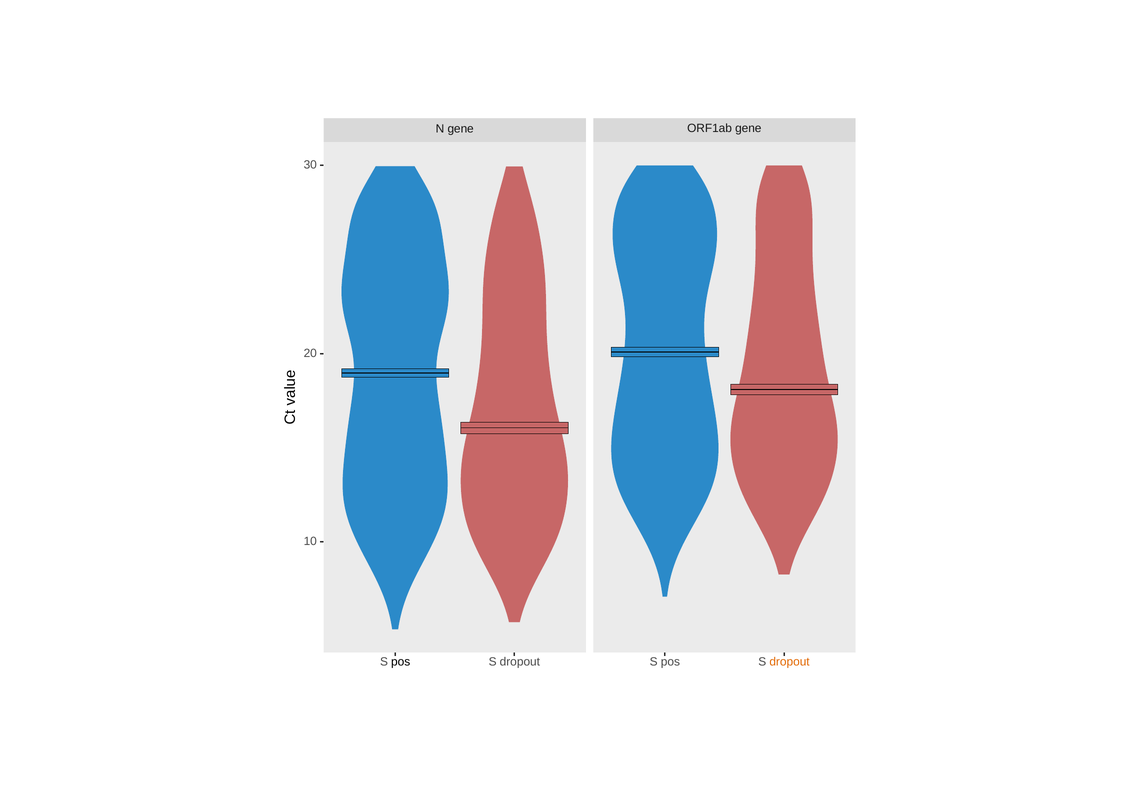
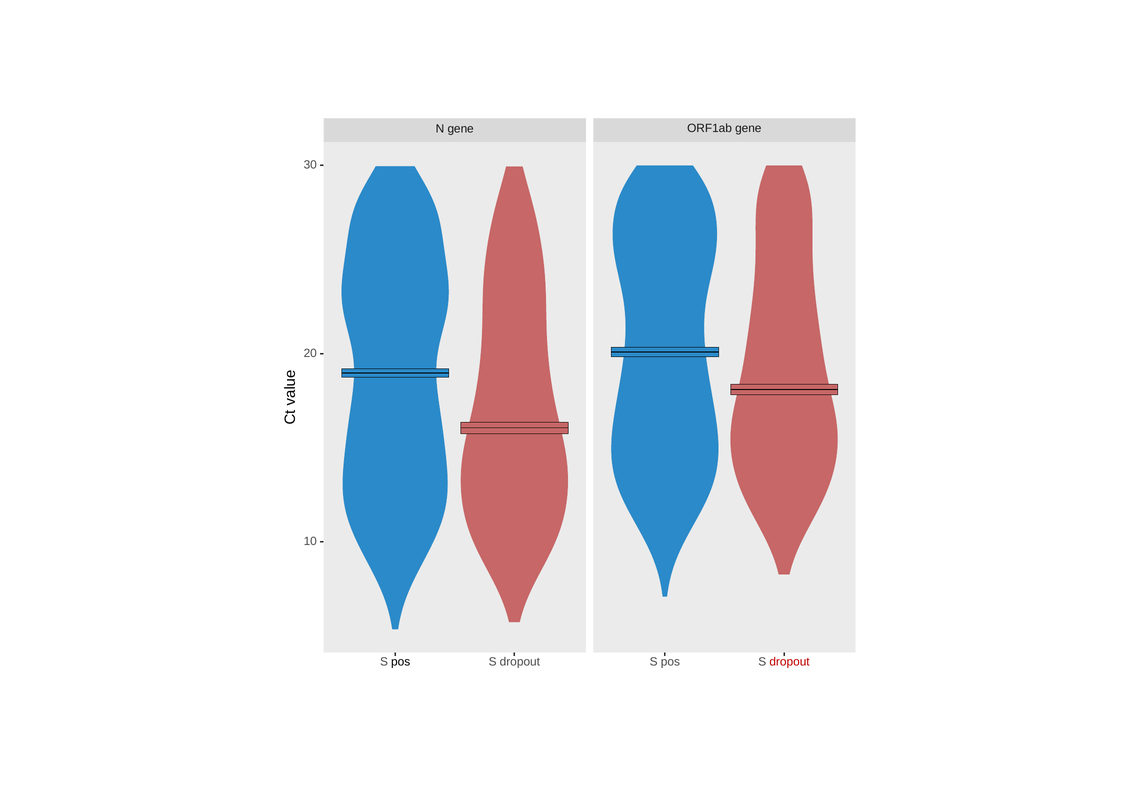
dropout at (790, 661) colour: orange -> red
